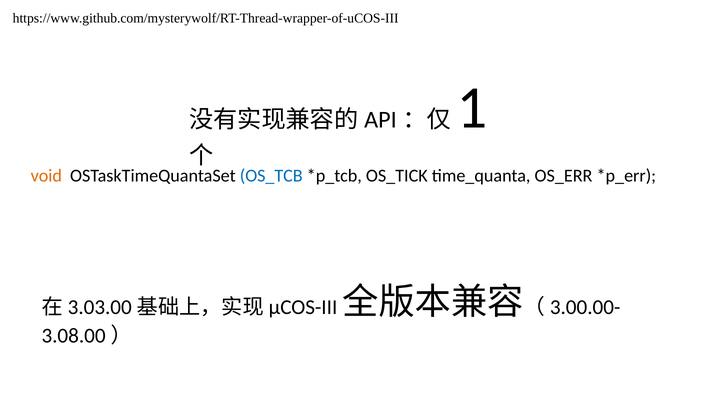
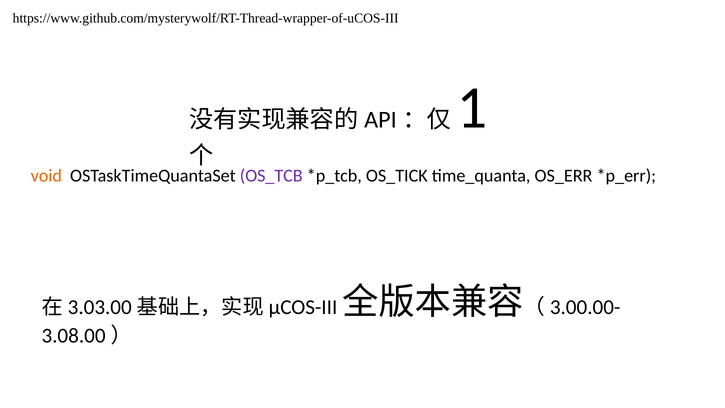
OS_TCB colour: blue -> purple
